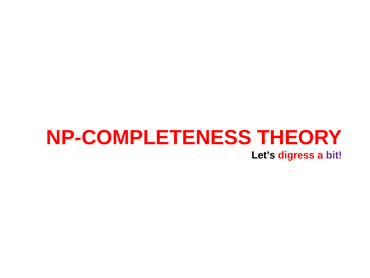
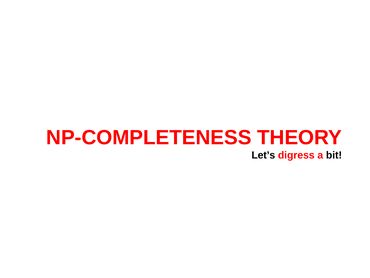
bit colour: purple -> black
